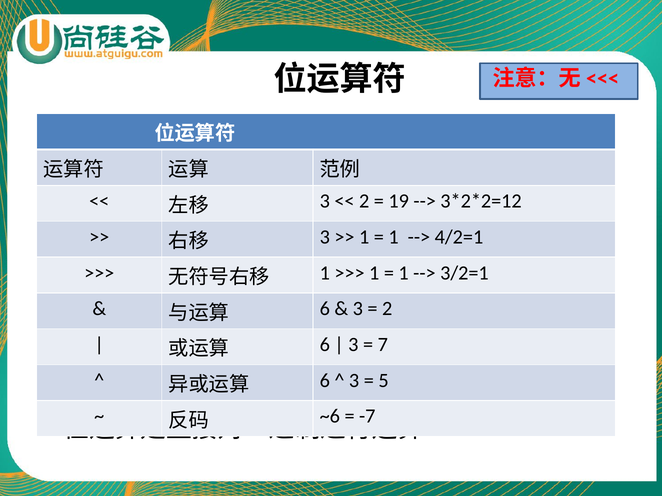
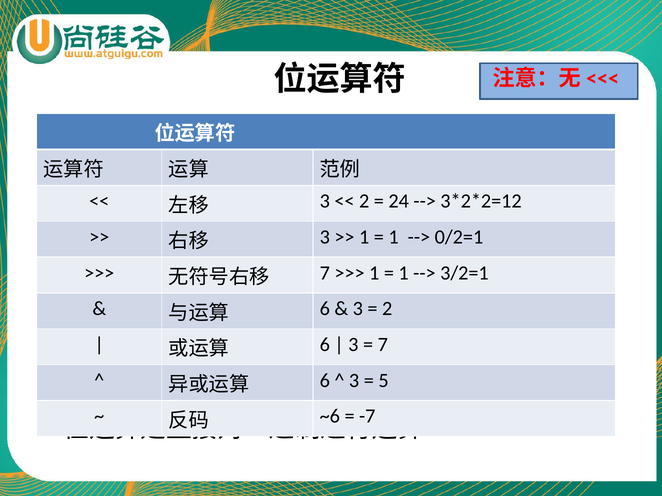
19: 19 -> 24
4/2=1: 4/2=1 -> 0/2=1
1 at (325, 273): 1 -> 7
